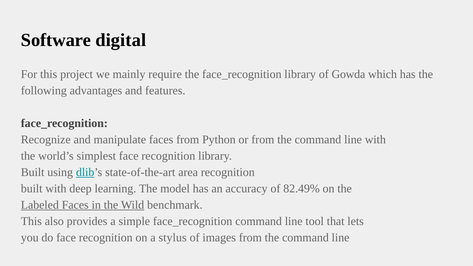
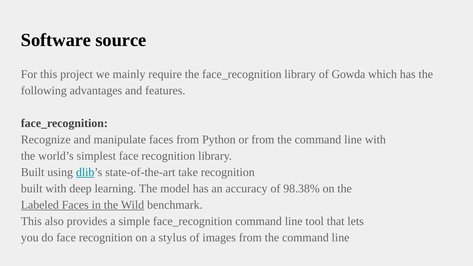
digital: digital -> source
area: area -> take
82.49%: 82.49% -> 98.38%
